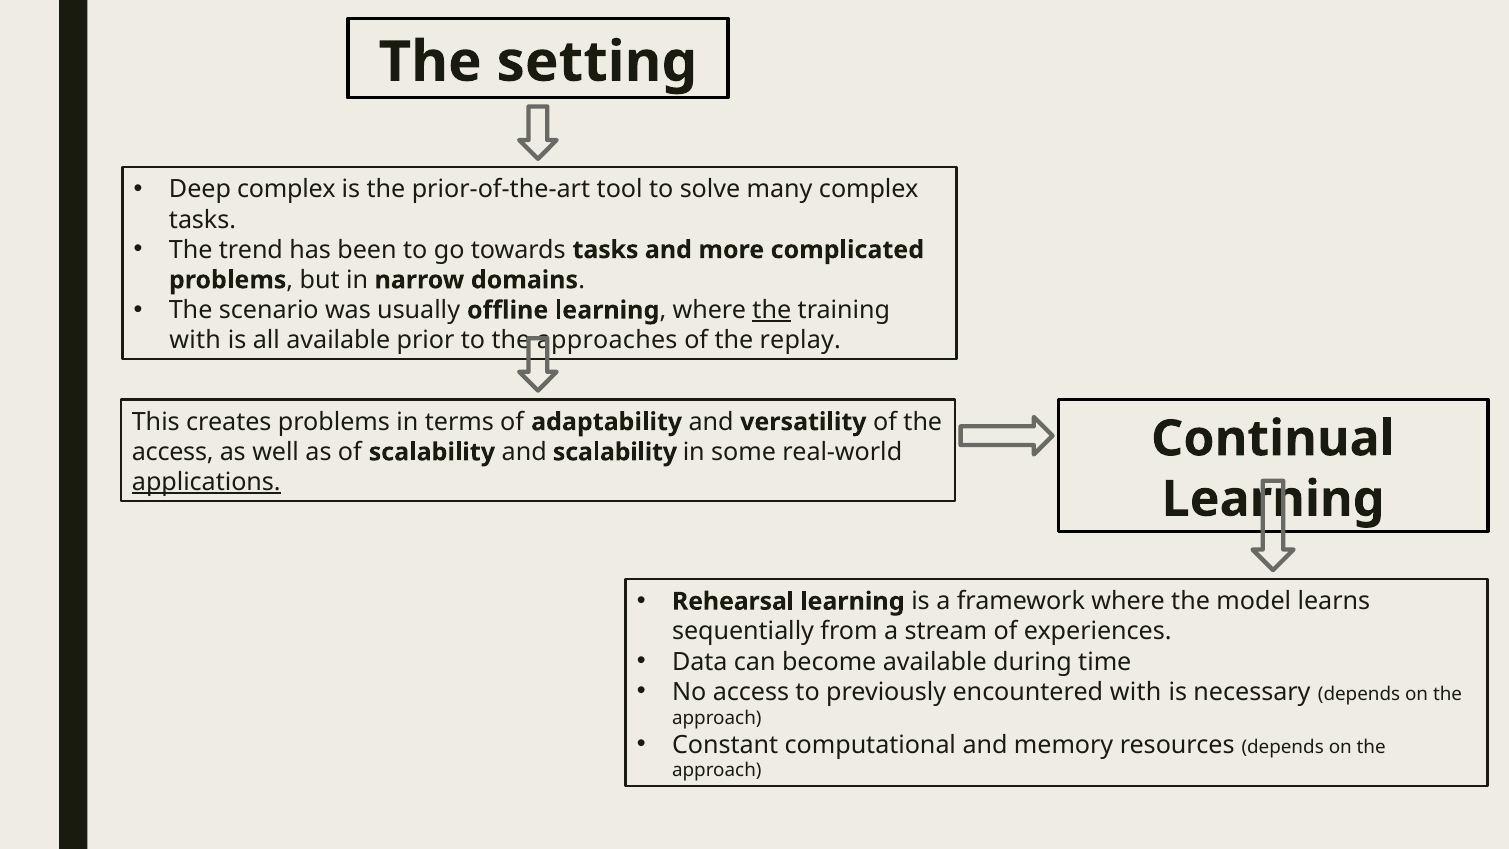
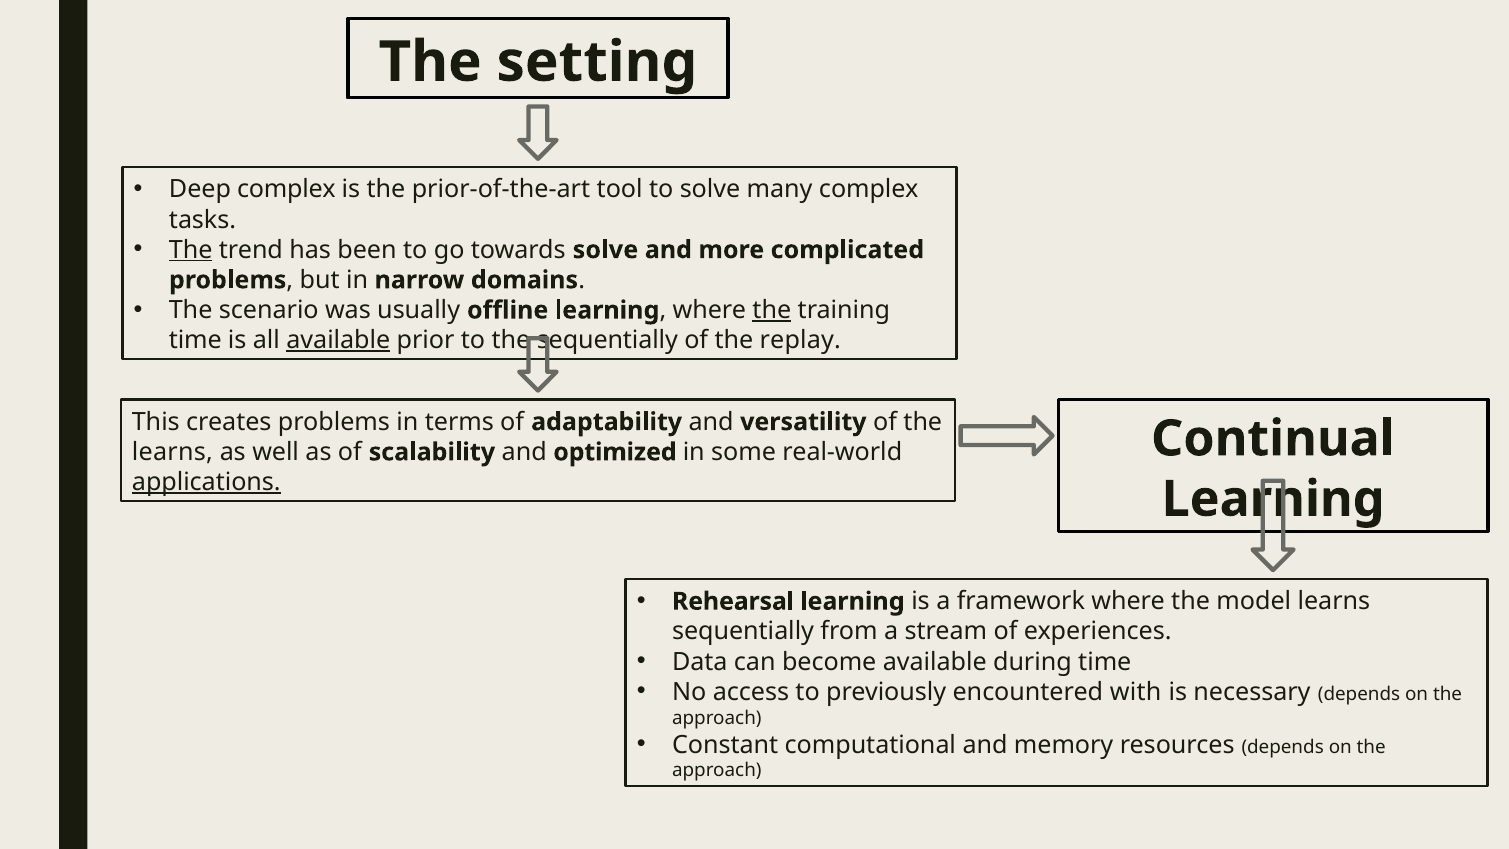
The at (191, 250) underline: none -> present
towards tasks: tasks -> solve
with at (195, 340): with -> time
available at (338, 340) underline: none -> present
the approaches: approaches -> sequentially
access at (173, 452): access -> learns
and scalability: scalability -> optimized
